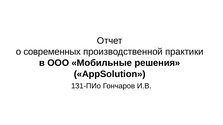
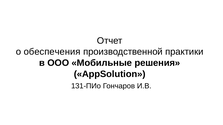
современных: современных -> обеспечения
